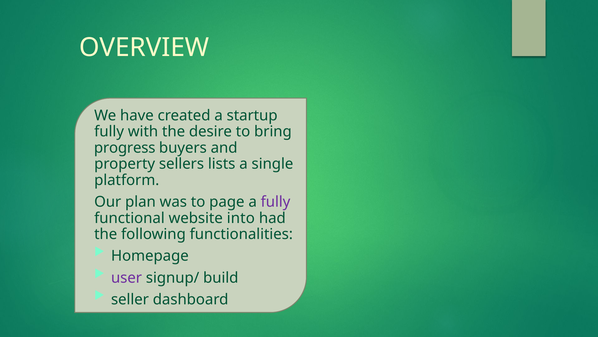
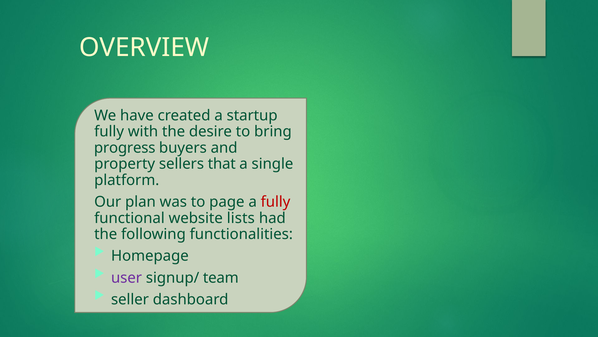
lists: lists -> that
fully at (276, 202) colour: purple -> red
into: into -> lists
build: build -> team
